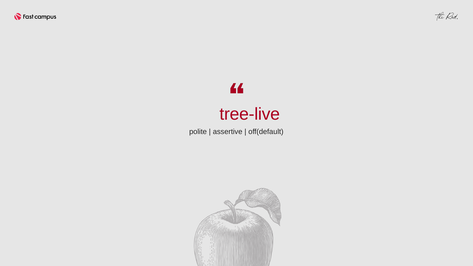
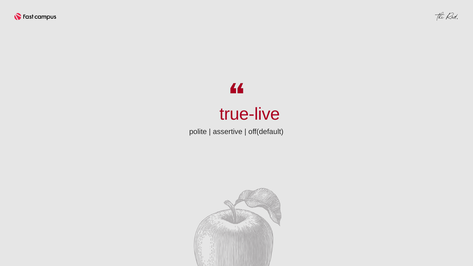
tree-live: tree-live -> true-live
